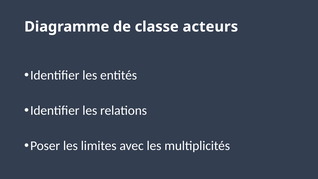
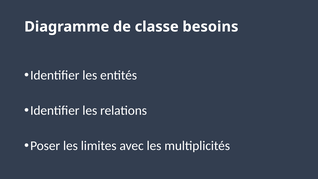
acteurs: acteurs -> besoins
